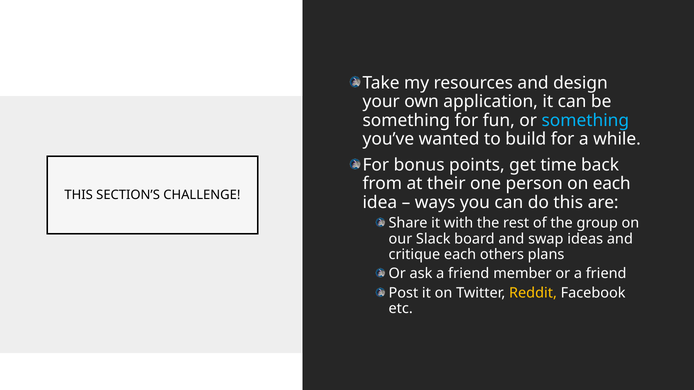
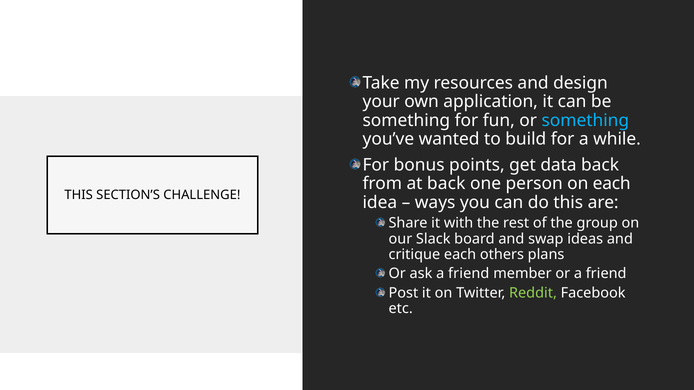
time: time -> data
at their: their -> back
Reddit colour: yellow -> light green
